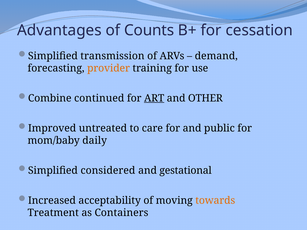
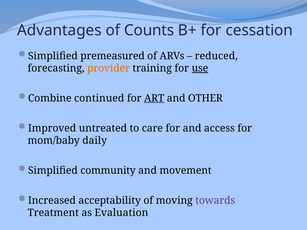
transmission: transmission -> premeasured
demand: demand -> reduced
use underline: none -> present
public: public -> access
considered: considered -> community
gestational: gestational -> movement
towards colour: orange -> purple
Containers: Containers -> Evaluation
